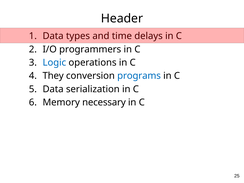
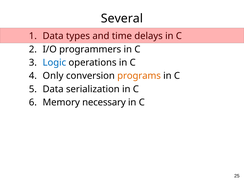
Header: Header -> Several
They: They -> Only
programs colour: blue -> orange
